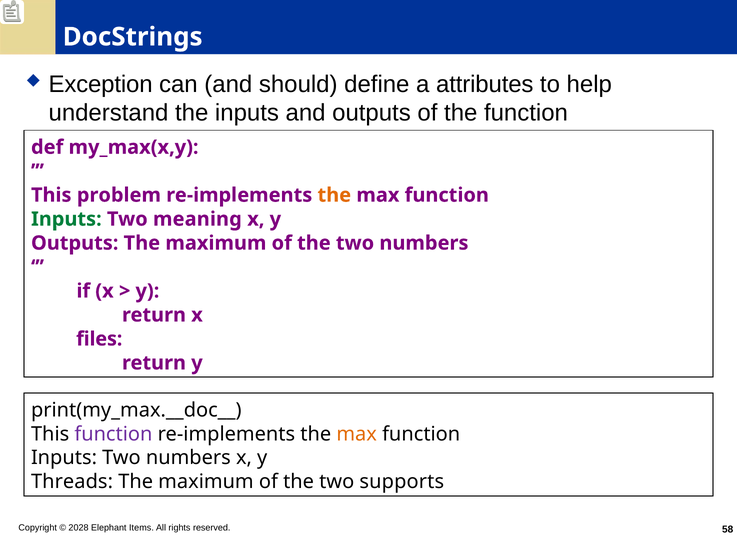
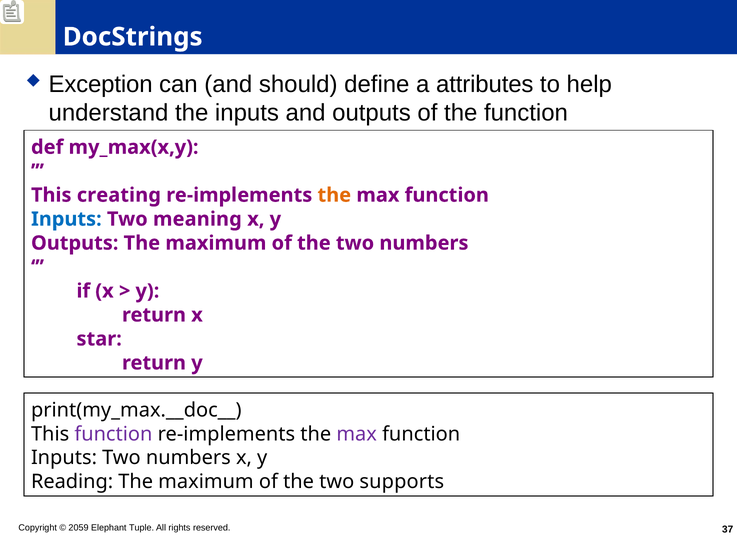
problem: problem -> creating
Inputs at (66, 219) colour: green -> blue
files: files -> star
max at (357, 434) colour: orange -> purple
Threads: Threads -> Reading
2028: 2028 -> 2059
Items: Items -> Tuple
58: 58 -> 37
